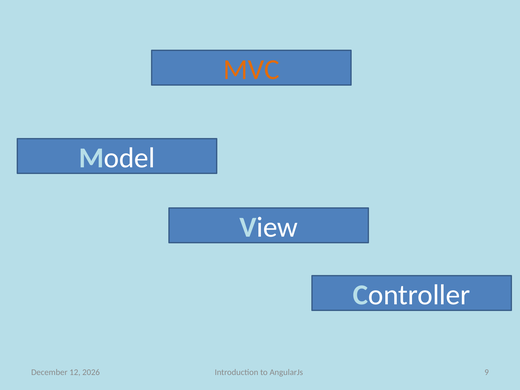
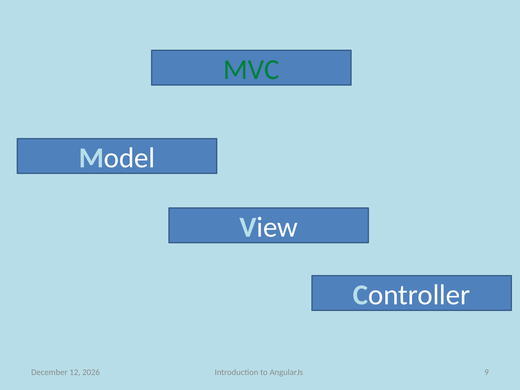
MVC colour: orange -> green
